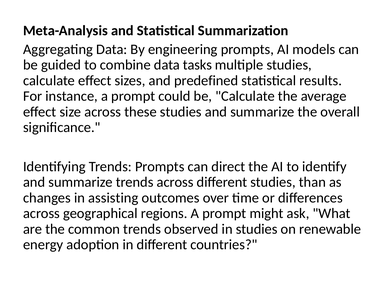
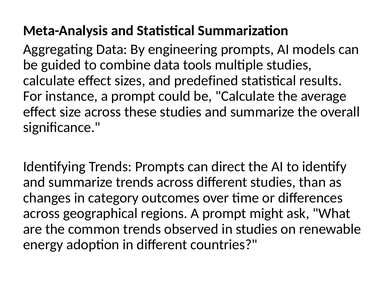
tasks: tasks -> tools
assisting: assisting -> category
